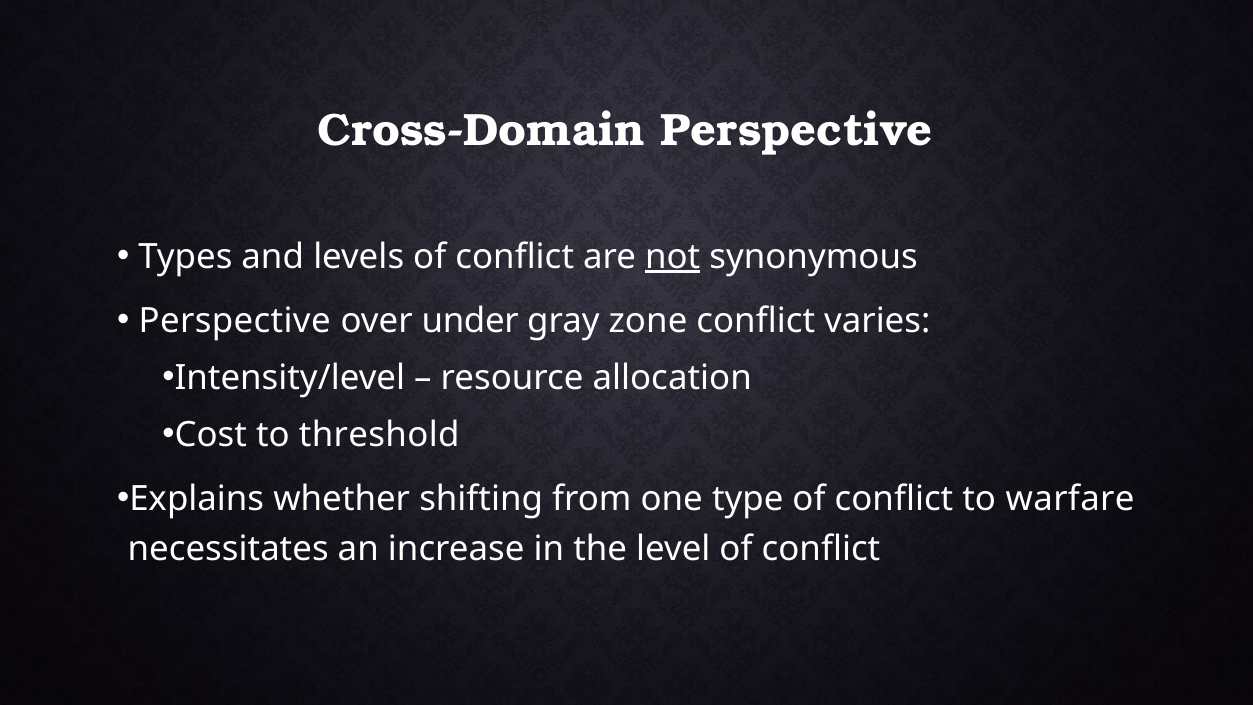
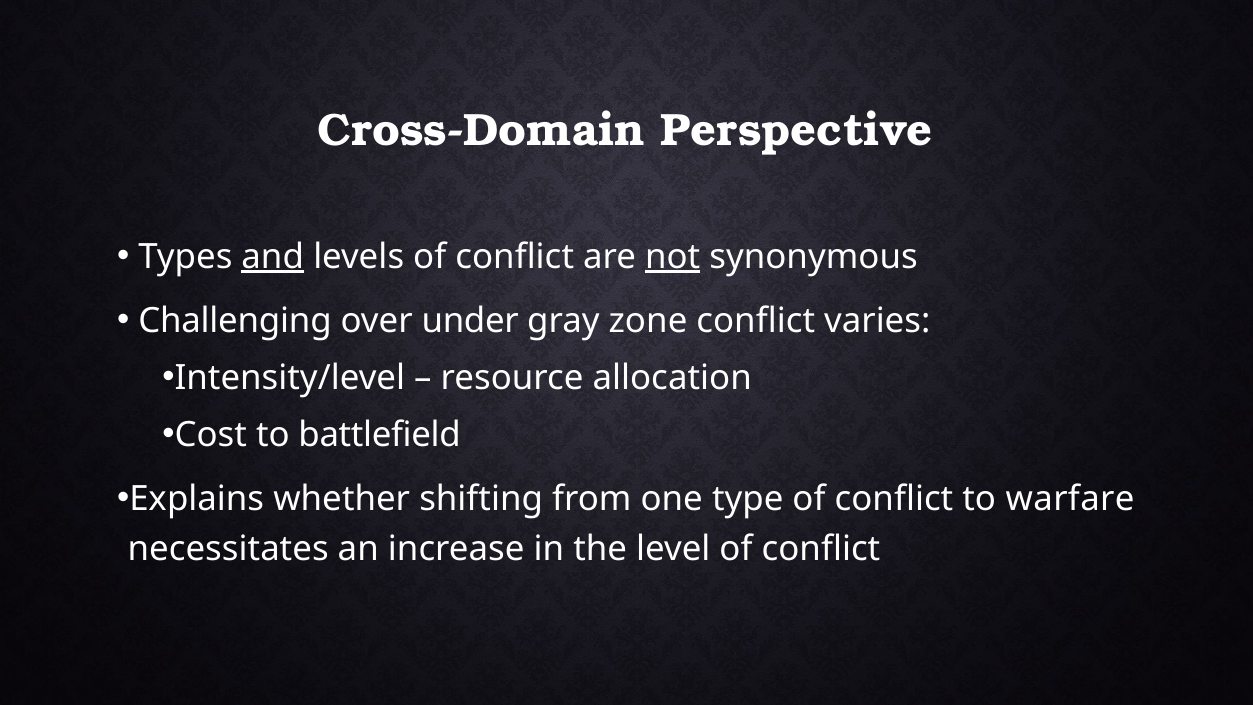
and underline: none -> present
Perspective at (235, 321): Perspective -> Challenging
threshold: threshold -> battlefield
